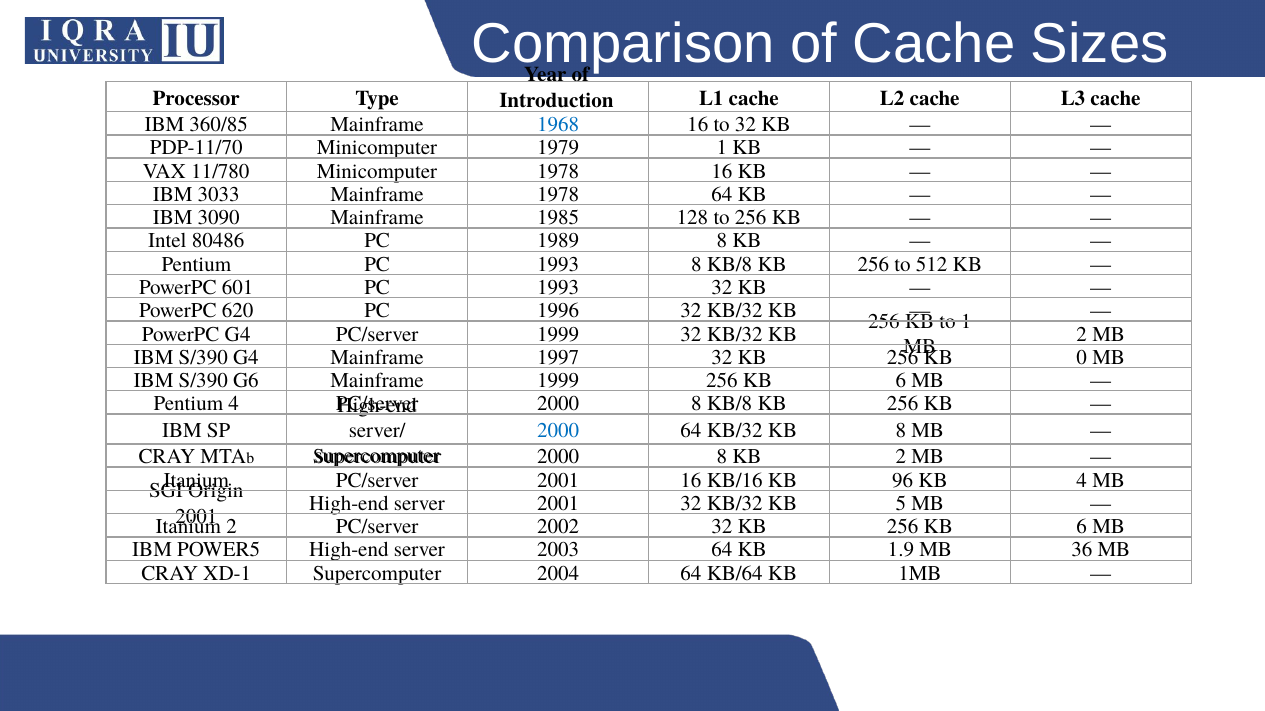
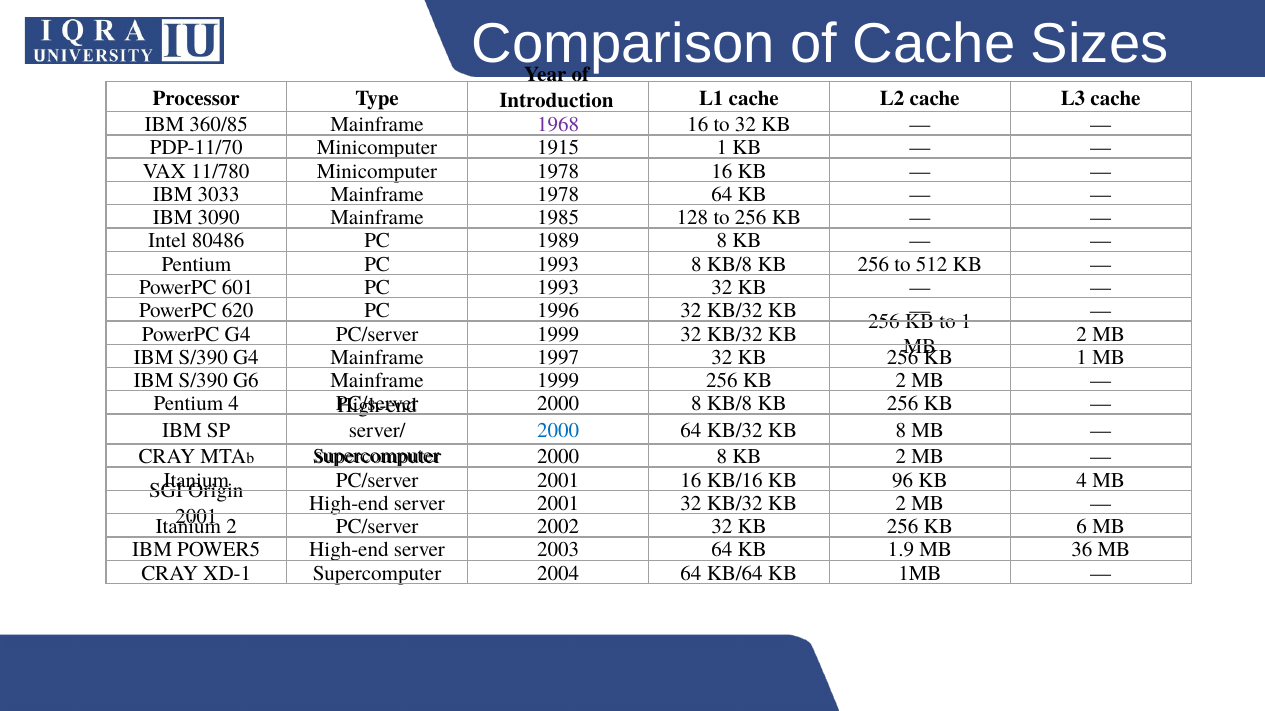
1968 colour: blue -> purple
1979: 1979 -> 1915
KB 0: 0 -> 1
1999 256 KB 6: 6 -> 2
KB/32 KB 5: 5 -> 2
